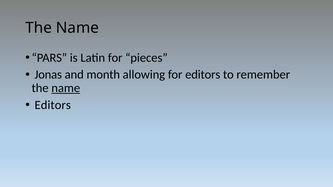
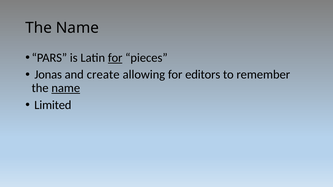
for at (115, 58) underline: none -> present
month: month -> create
Editors at (53, 105): Editors -> Limited
